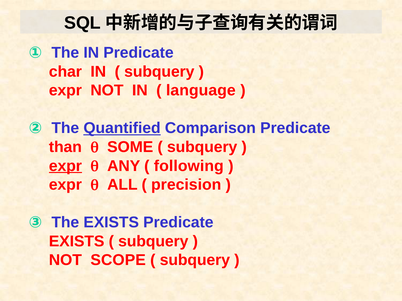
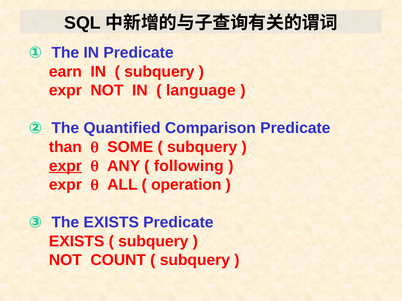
char: char -> earn
Quantified underline: present -> none
precision: precision -> operation
SCOPE: SCOPE -> COUNT
